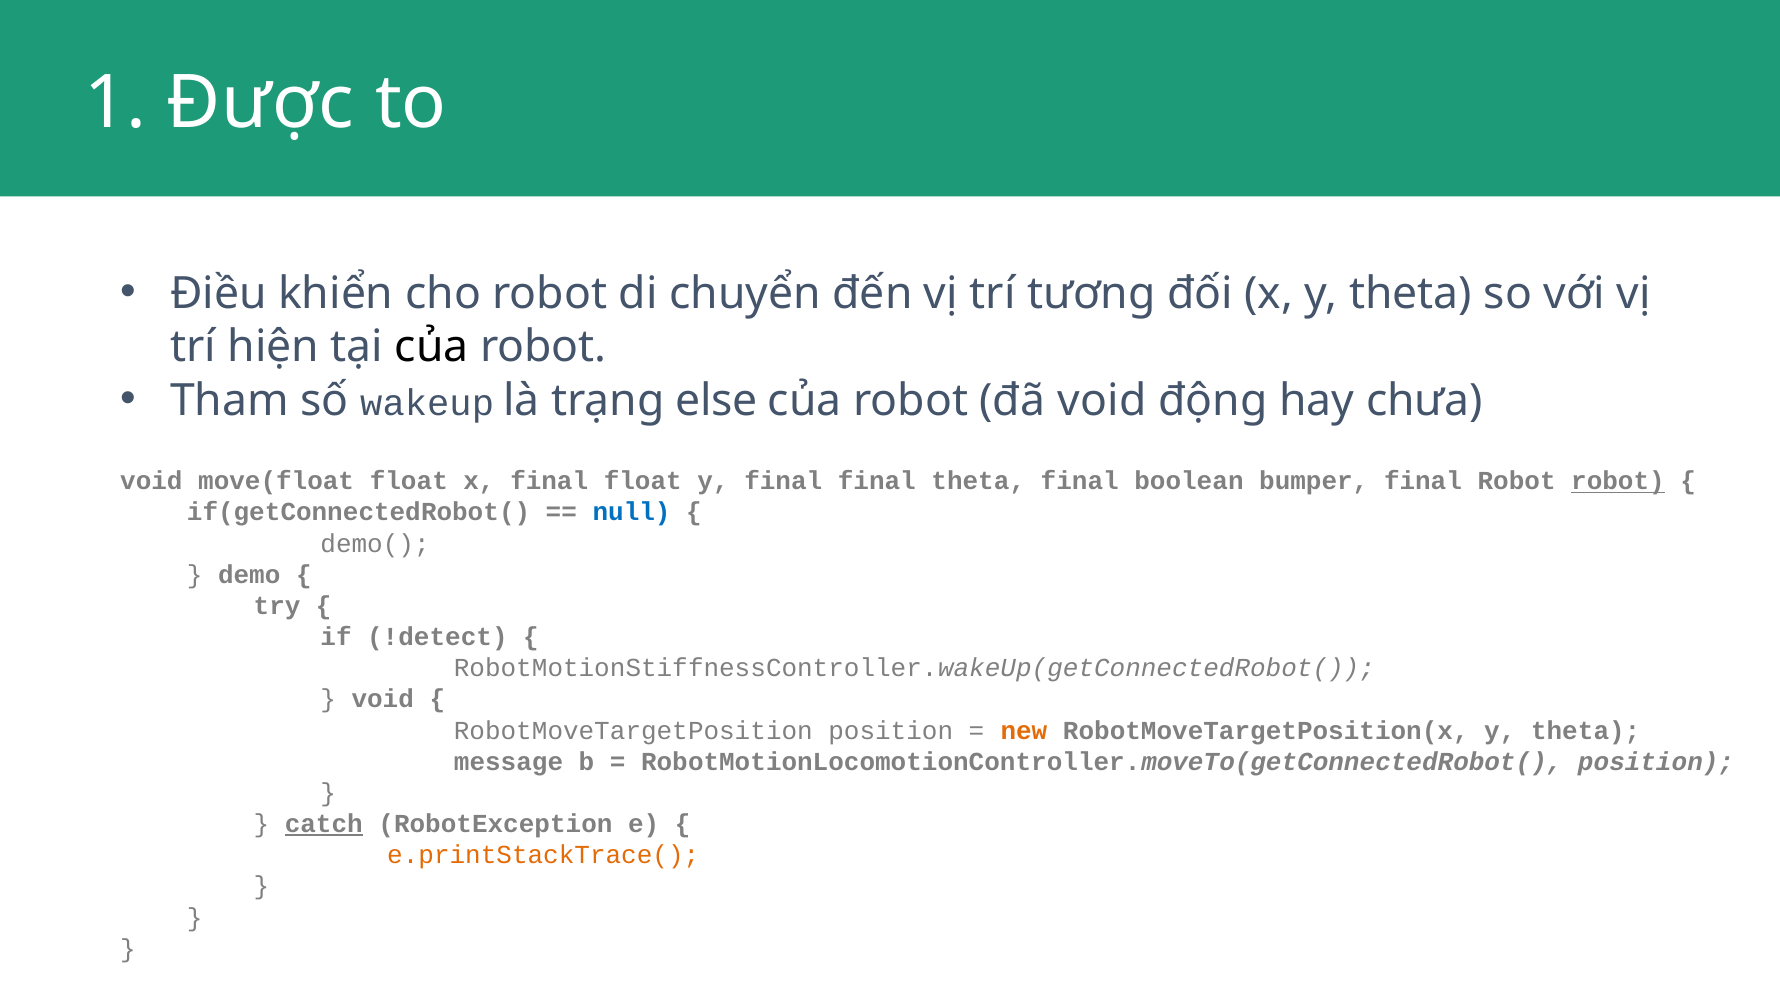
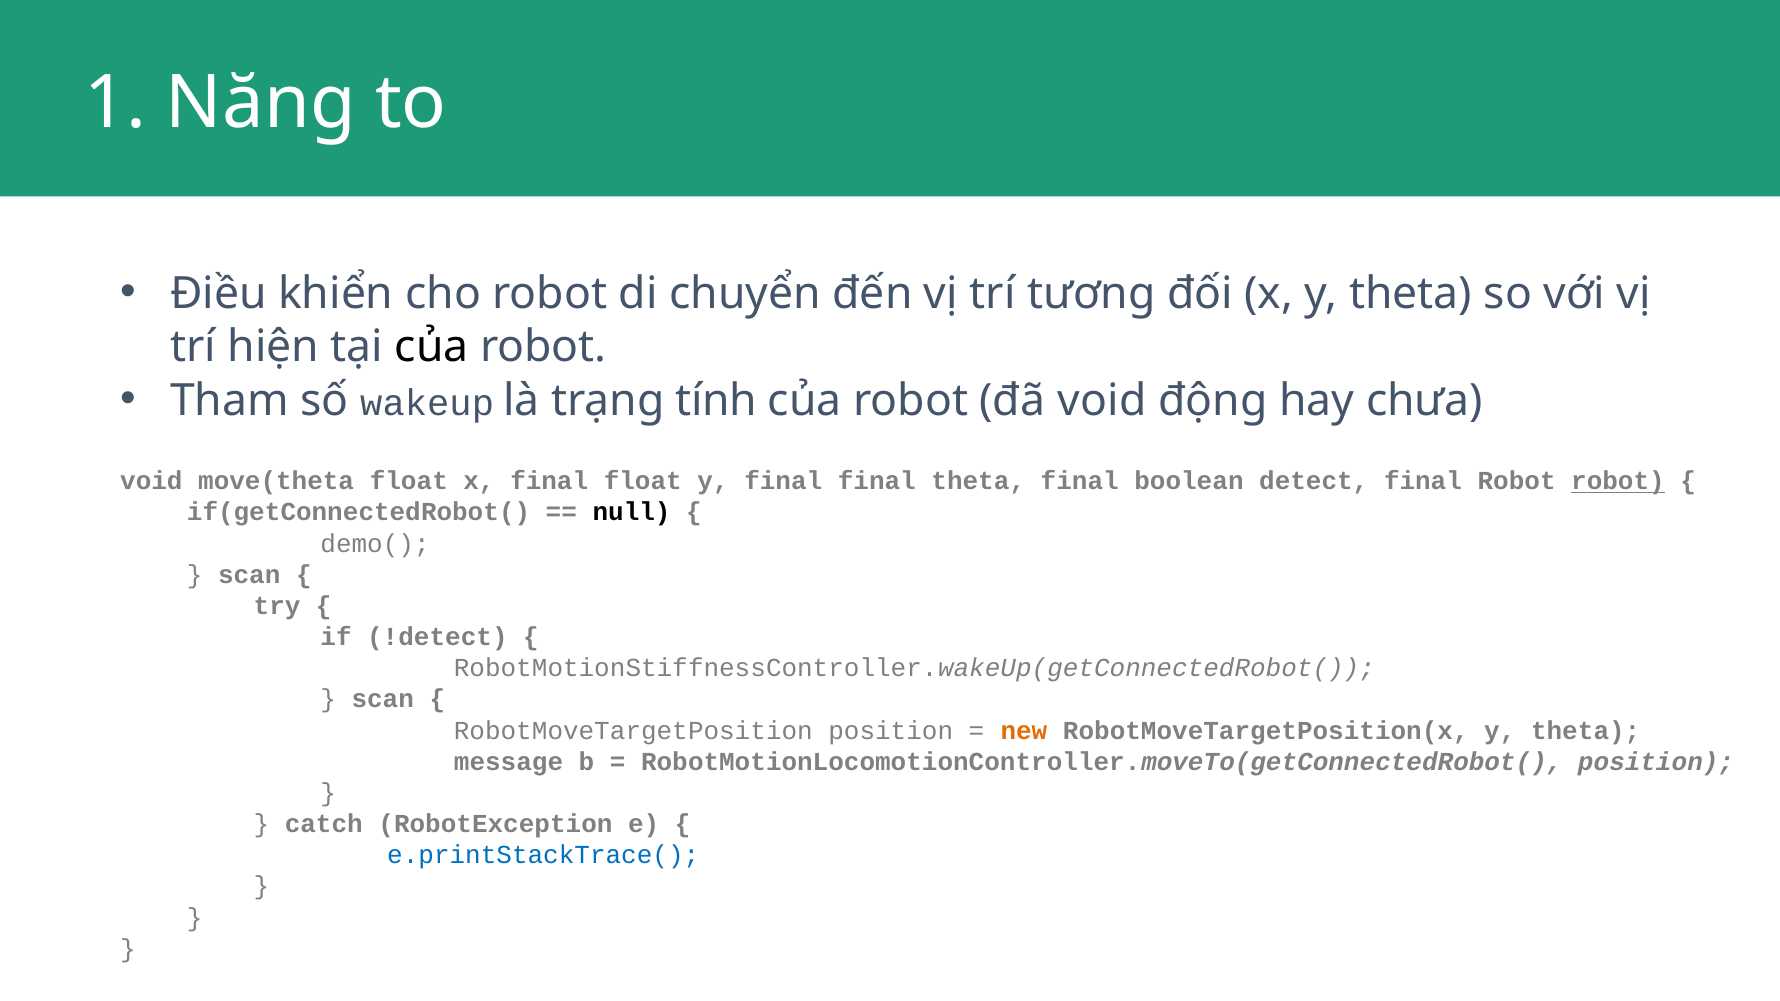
Được: Được -> Năng
else: else -> tính
move(float: move(float -> move(theta
bumper: bumper -> detect
null colour: blue -> black
demo at (249, 575): demo -> scan
void at (383, 700): void -> scan
catch underline: present -> none
e.printStackTrace( colour: orange -> blue
